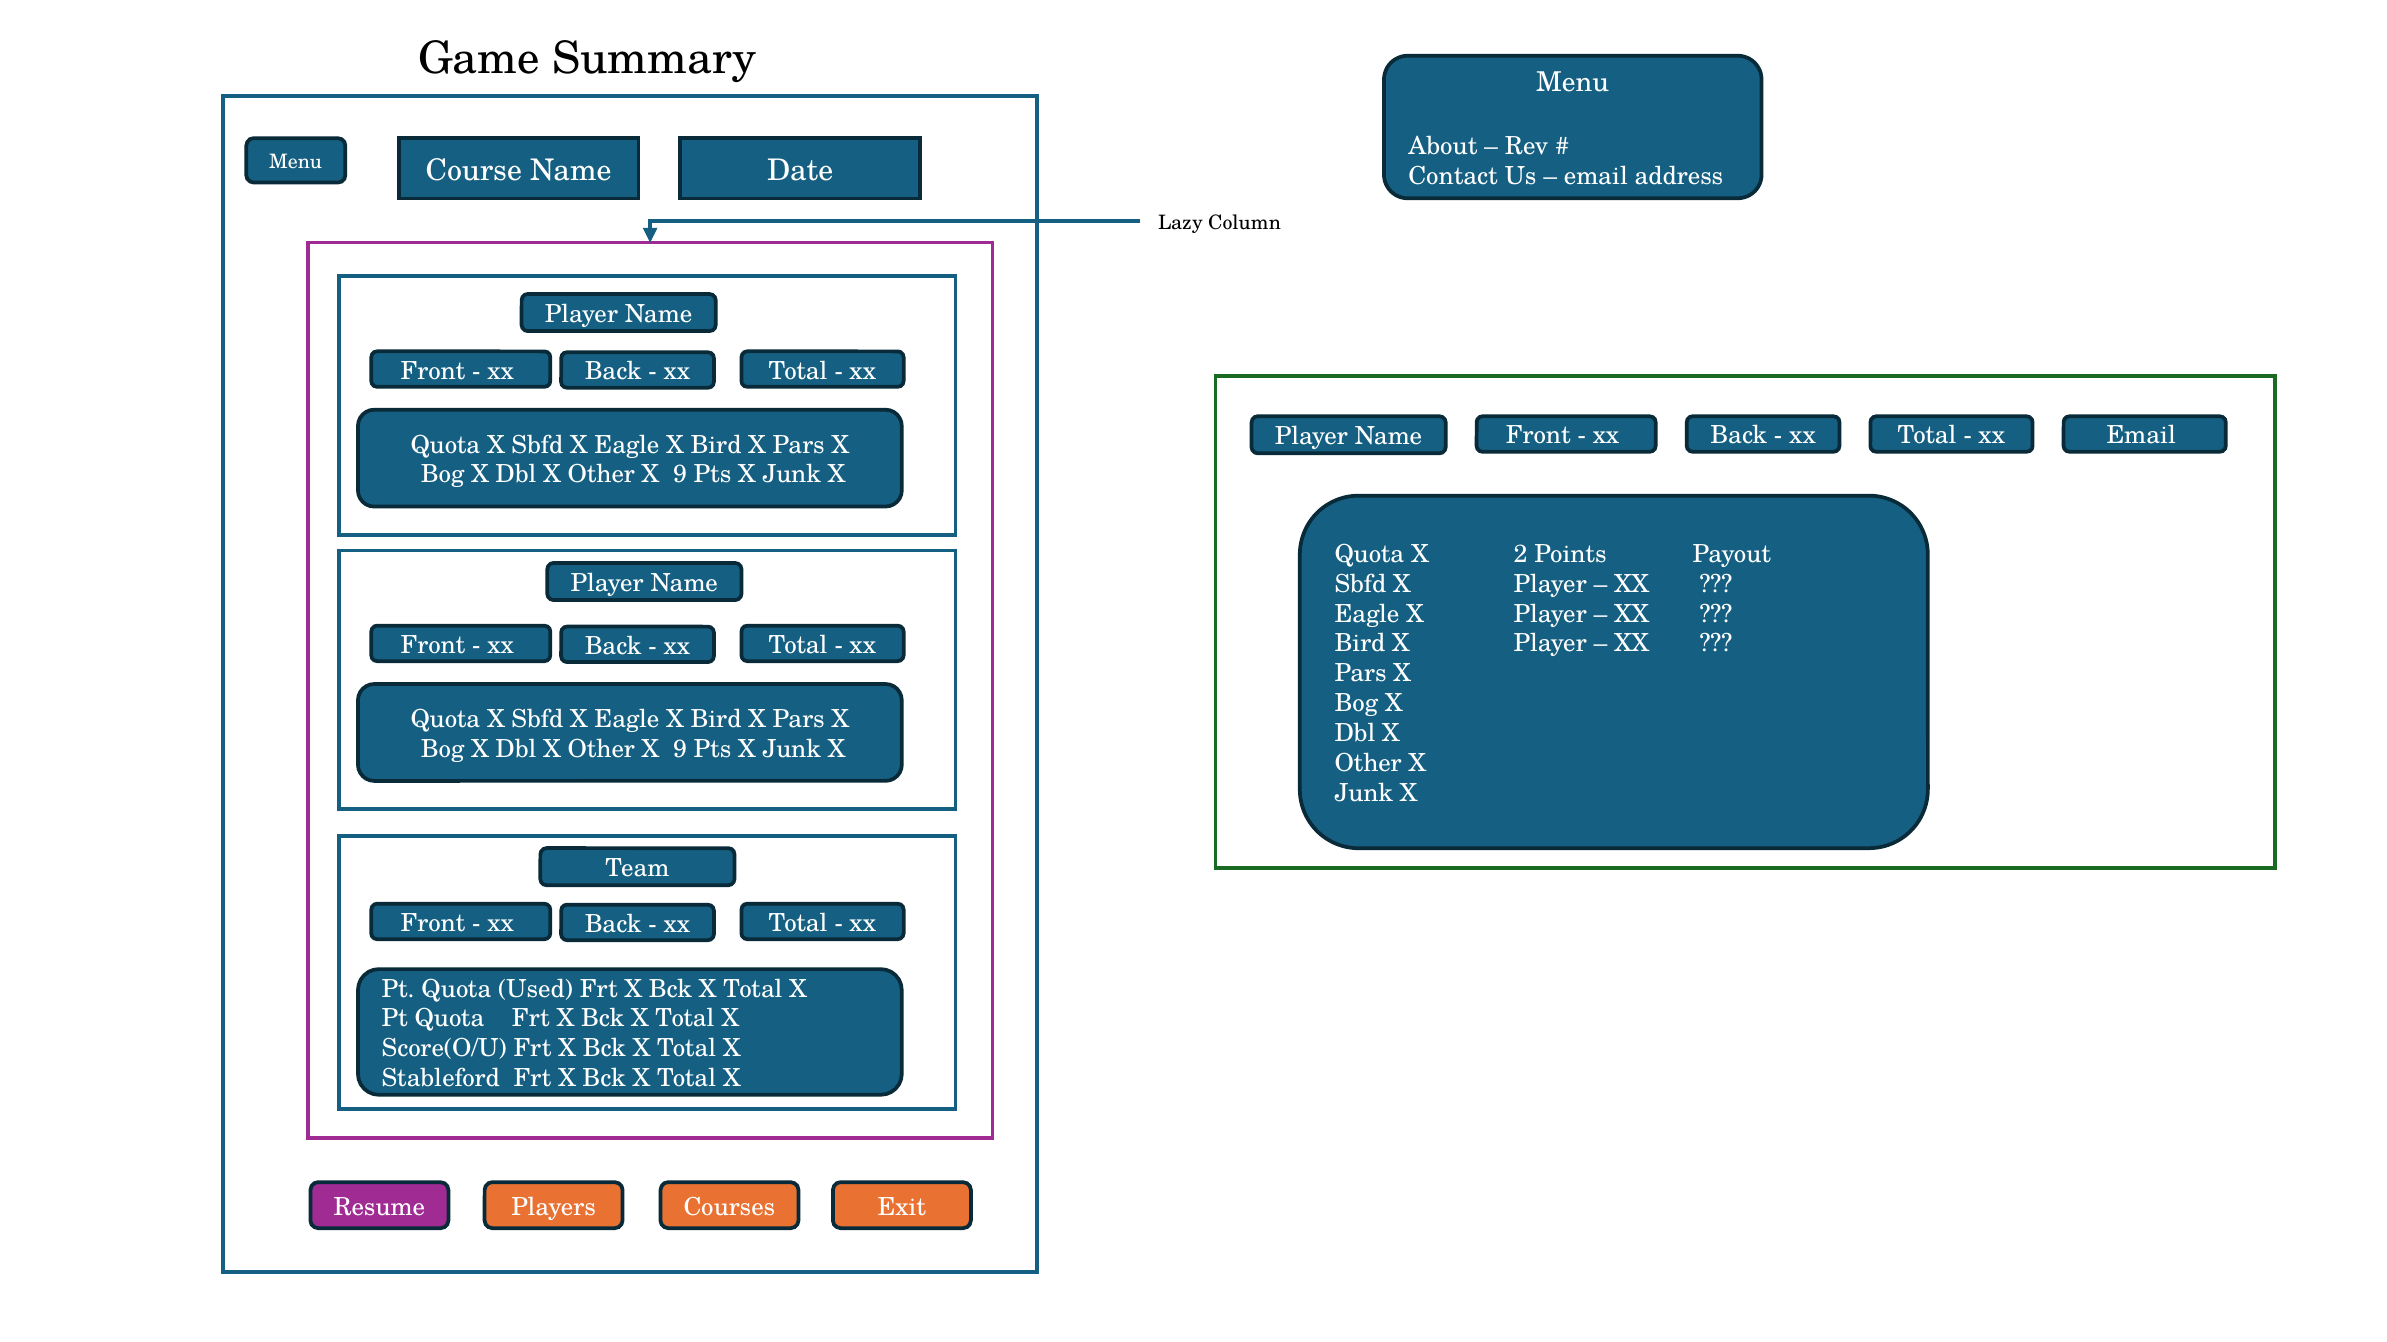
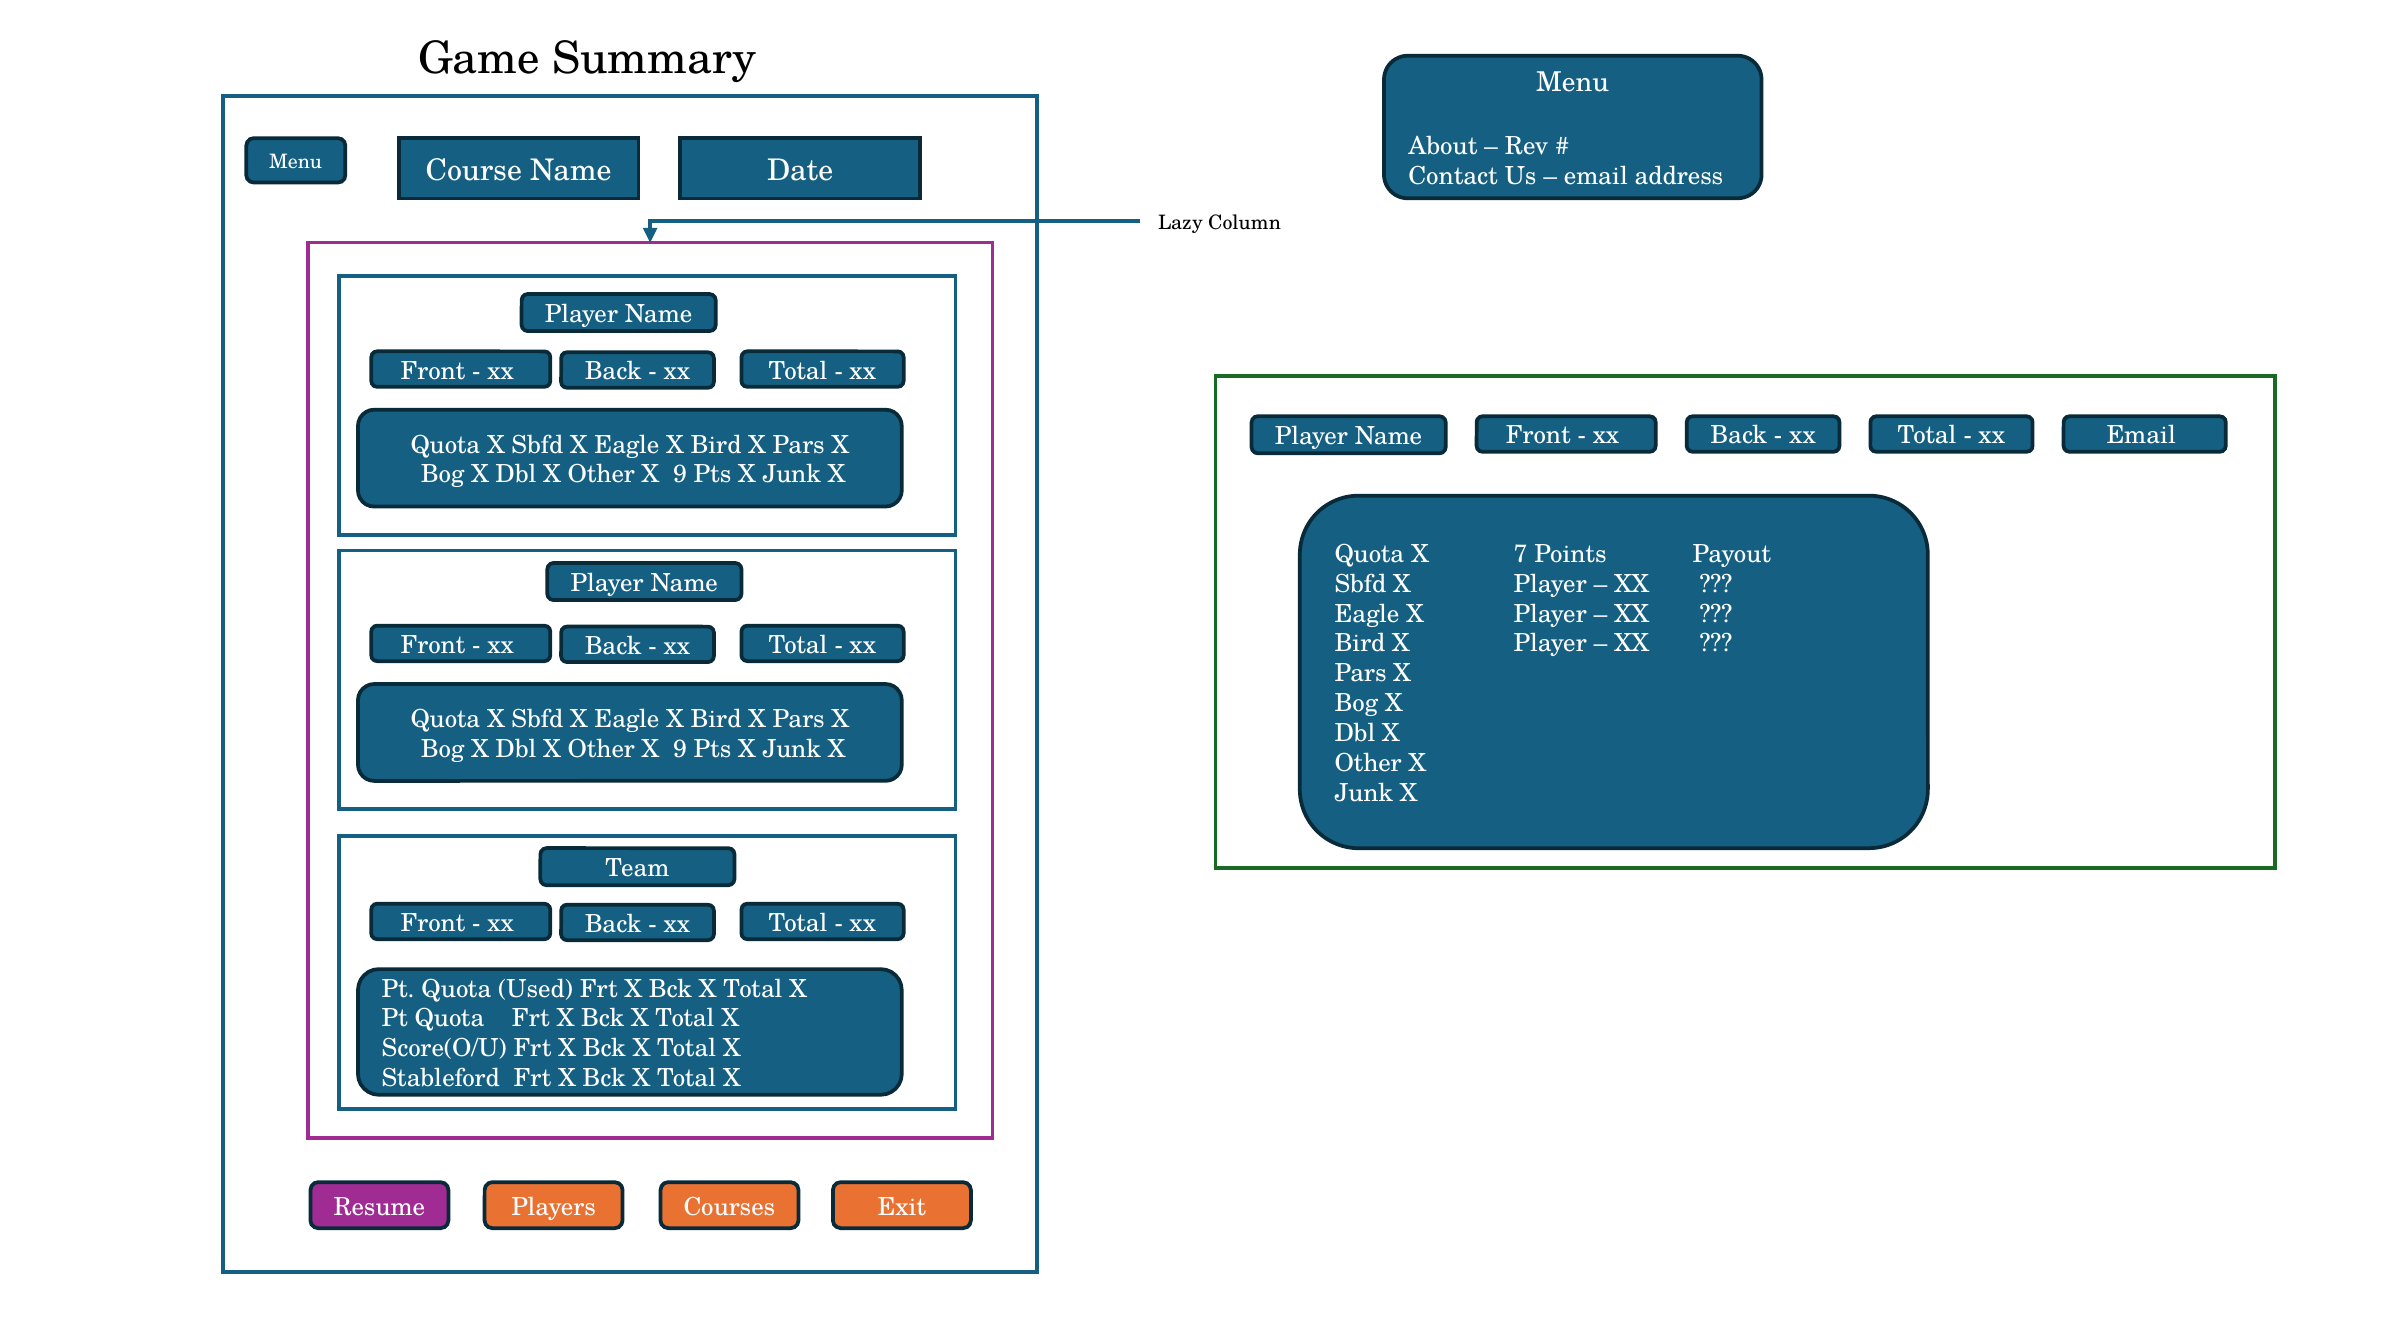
2: 2 -> 7
